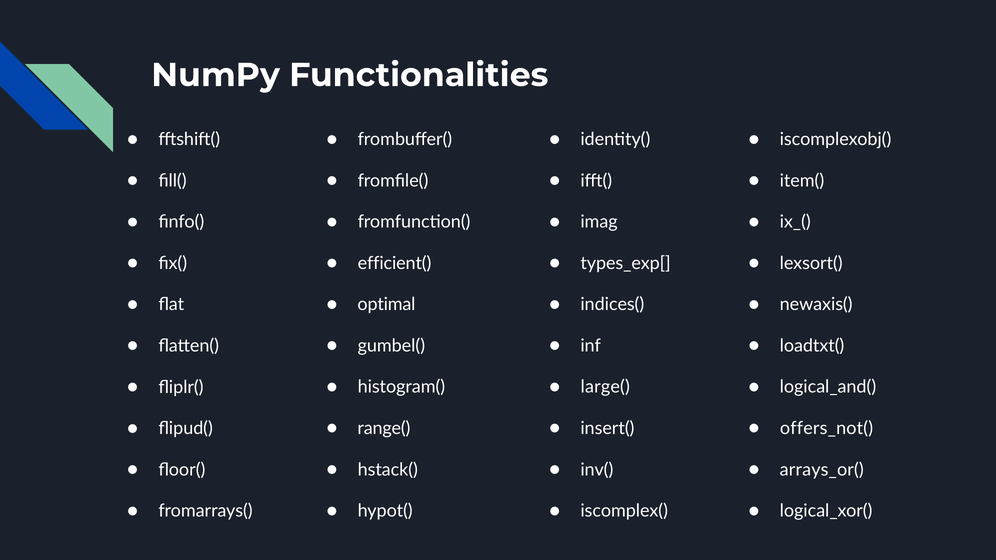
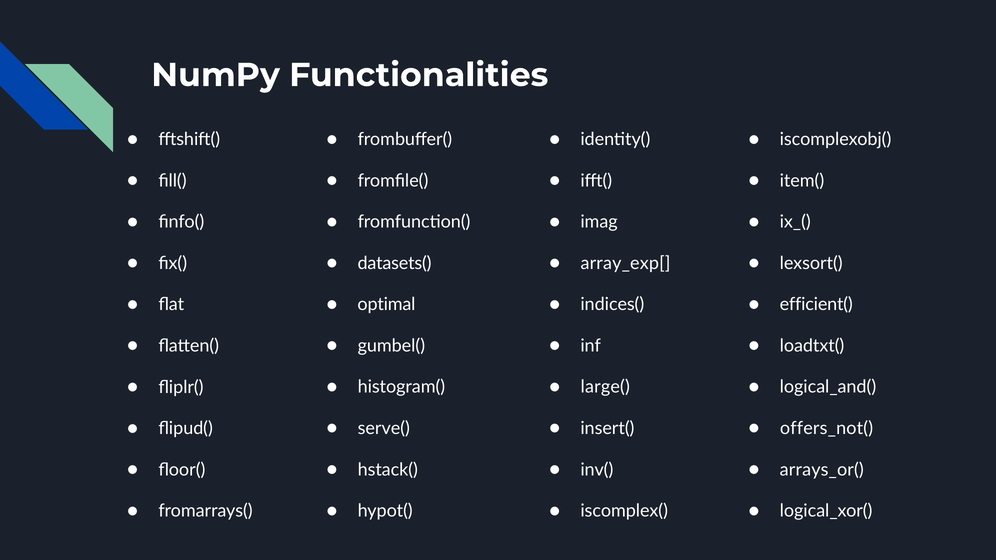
efficient(: efficient( -> datasets(
types_exp[: types_exp[ -> array_exp[
newaxis(: newaxis( -> efficient(
range(: range( -> serve(
